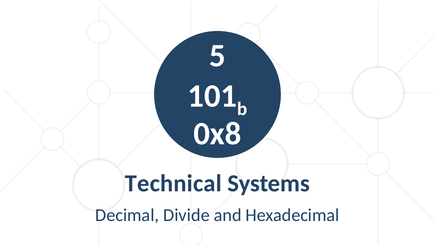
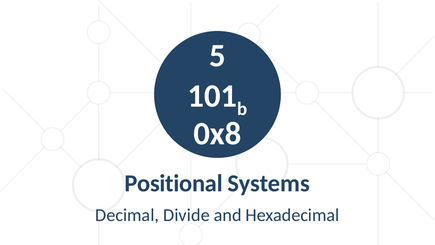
Technical: Technical -> Positional
